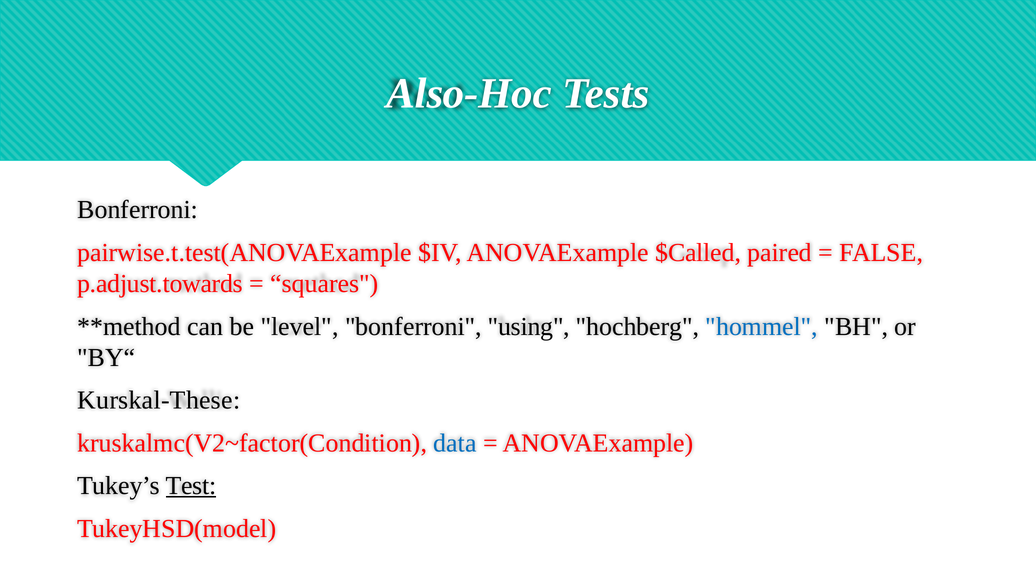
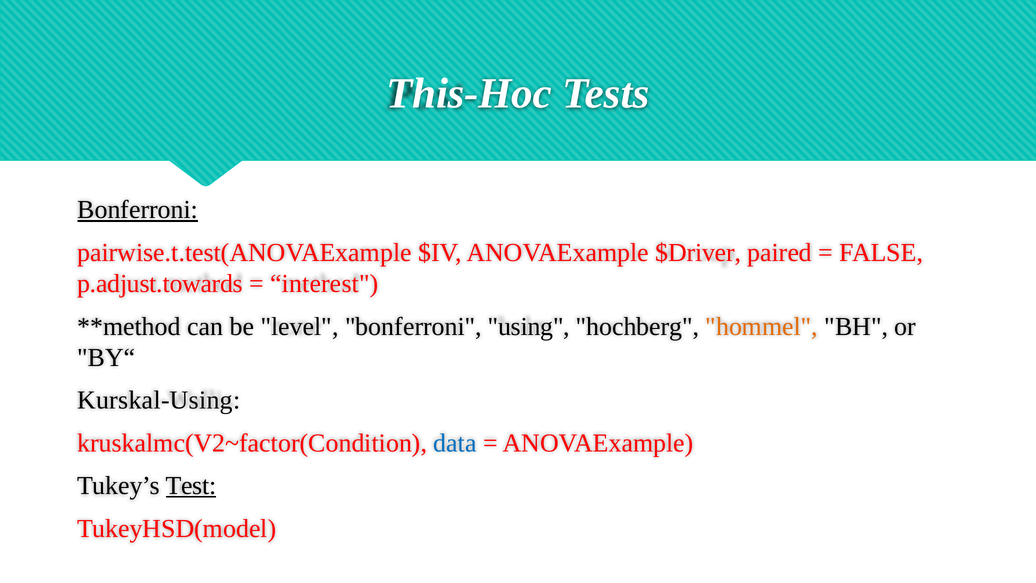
Also-Hoc: Also-Hoc -> This-Hoc
Bonferroni at (138, 210) underline: none -> present
$Called: $Called -> $Driver
squares: squares -> interest
hommel colour: blue -> orange
Kurskal-These: Kurskal-These -> Kurskal-Using
